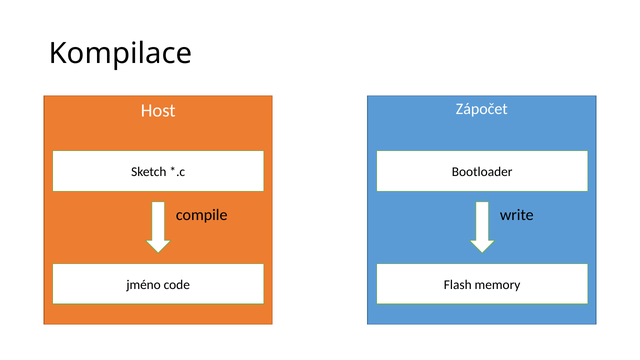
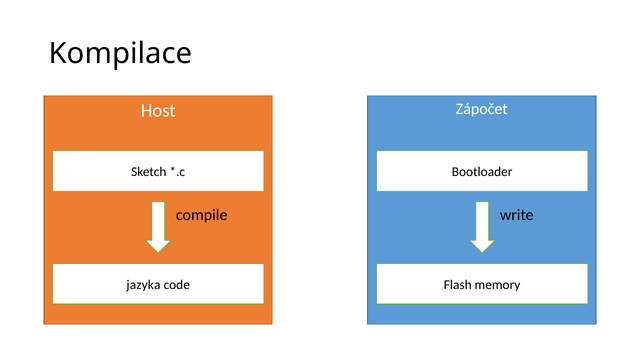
jméno: jméno -> jazyka
